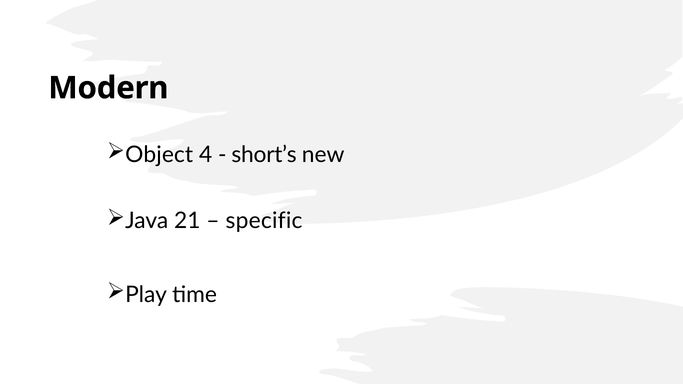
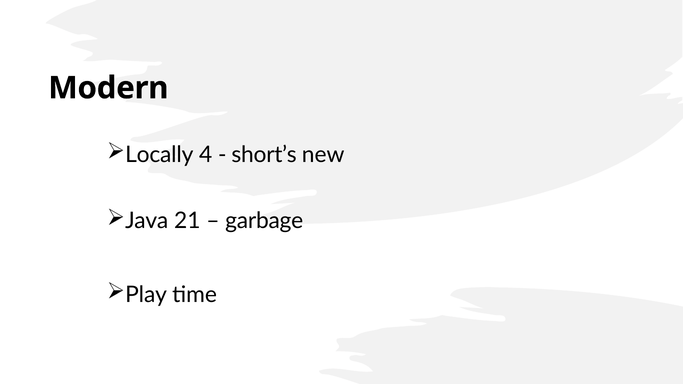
Object: Object -> Locally
specific: specific -> garbage
